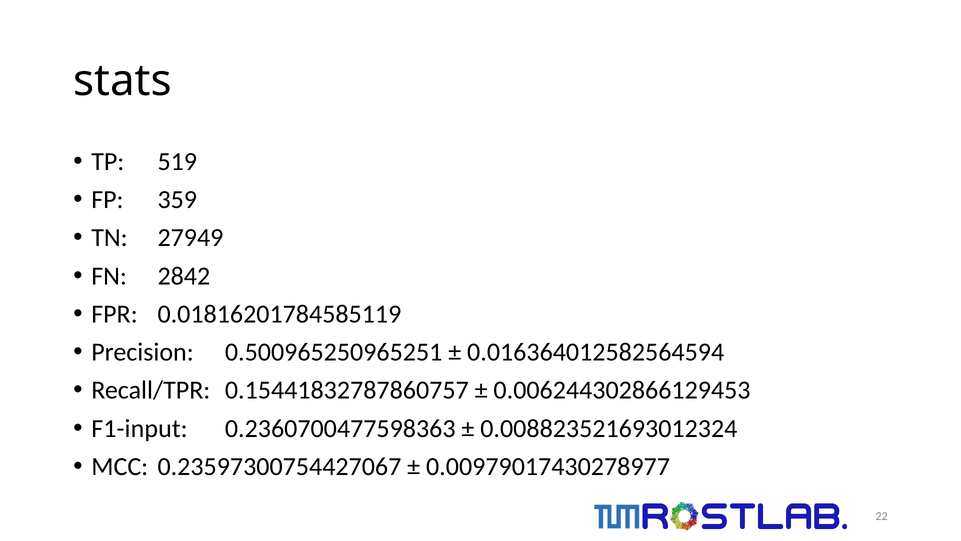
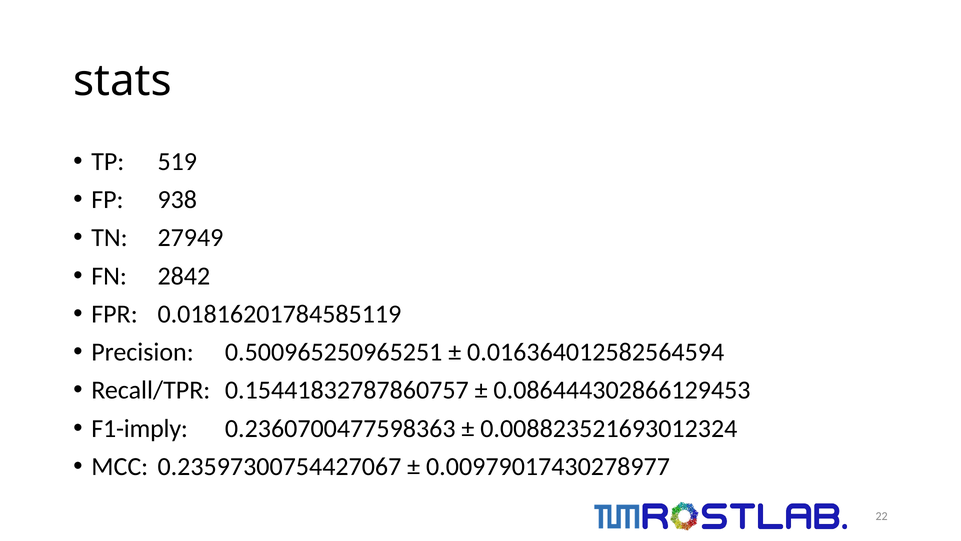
359: 359 -> 938
0.006244302866129453: 0.006244302866129453 -> 0.086444302866129453
F1-input: F1-input -> F1-imply
